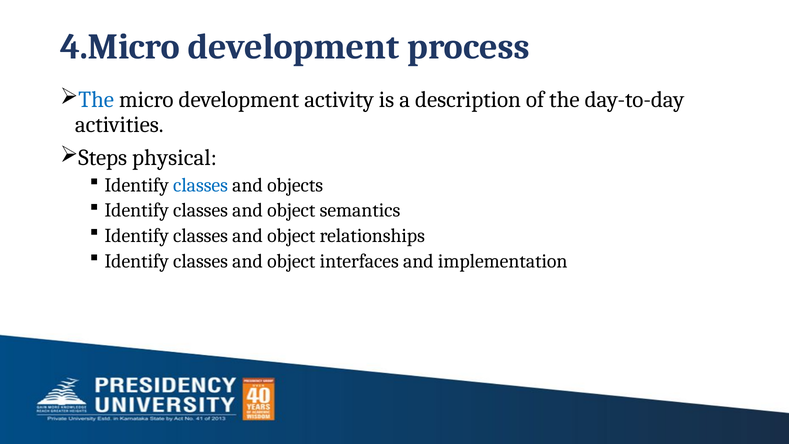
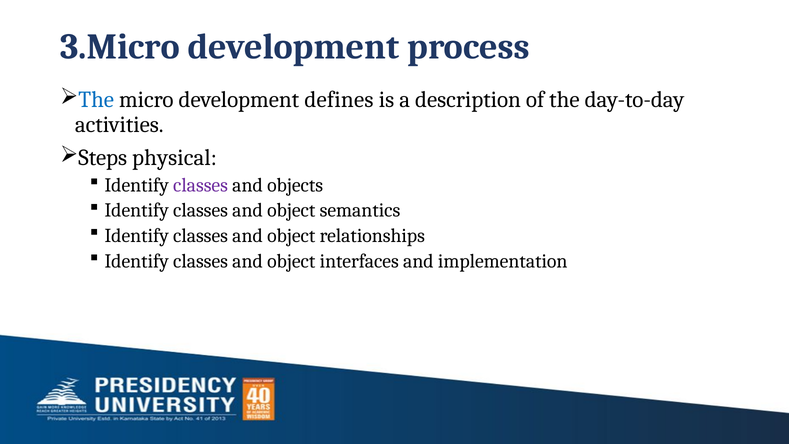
4.Micro: 4.Micro -> 3.Micro
activity: activity -> defines
classes at (201, 185) colour: blue -> purple
